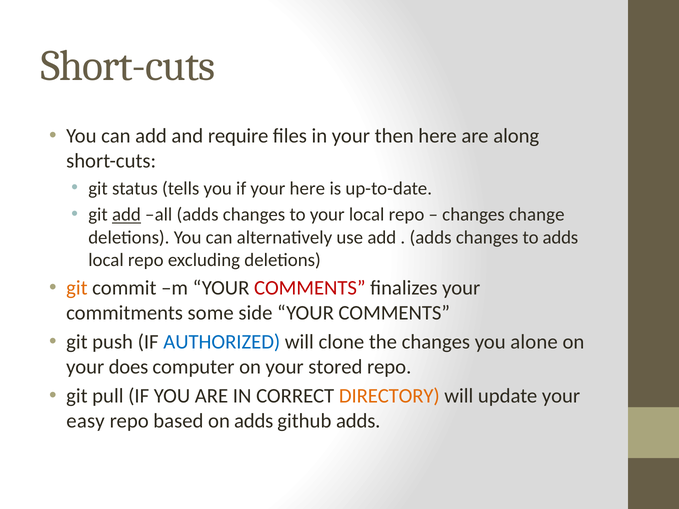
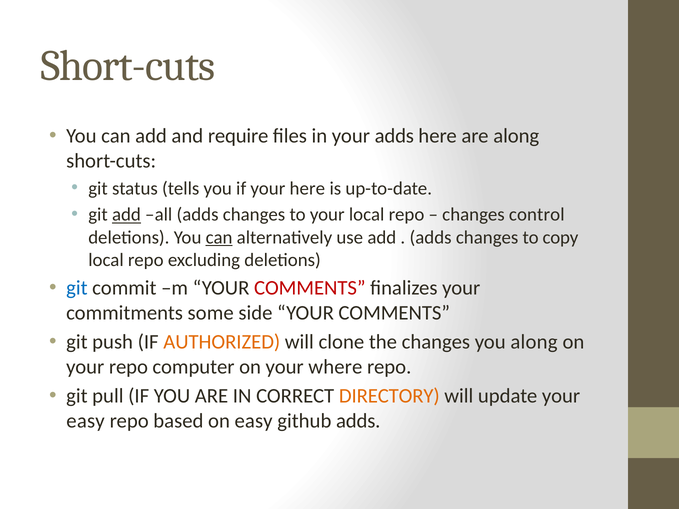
your then: then -> adds
change: change -> control
can at (219, 237) underline: none -> present
to adds: adds -> copy
git at (77, 288) colour: orange -> blue
AUTHORIZED colour: blue -> orange
you alone: alone -> along
your does: does -> repo
stored: stored -> where
on adds: adds -> easy
